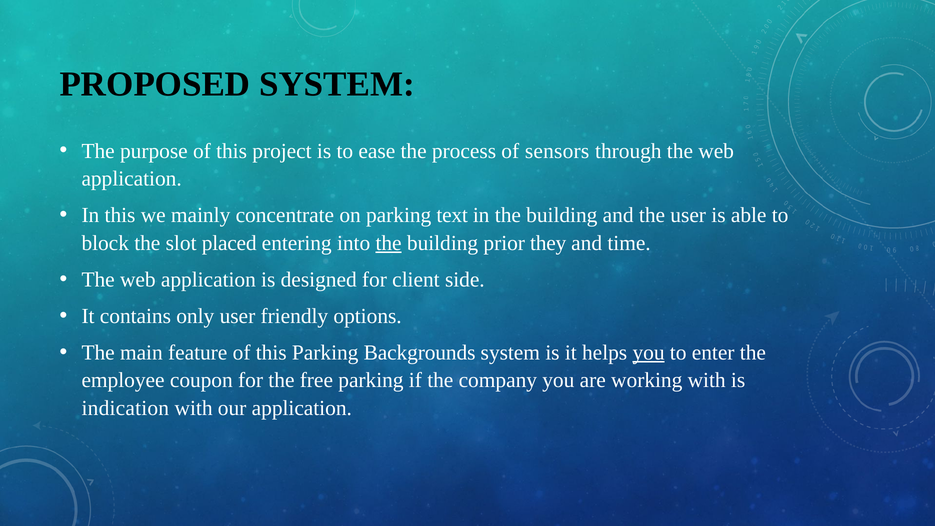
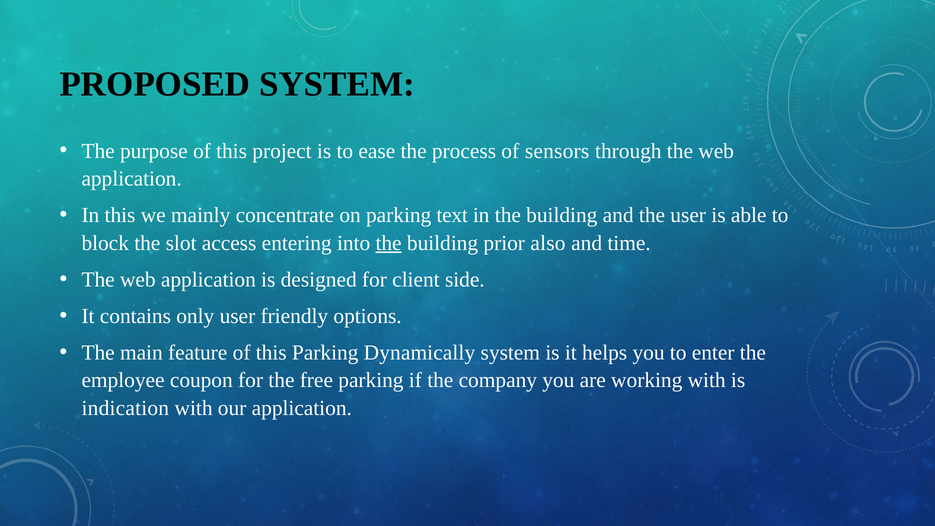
placed: placed -> access
they: they -> also
Backgrounds: Backgrounds -> Dynamically
you at (649, 352) underline: present -> none
